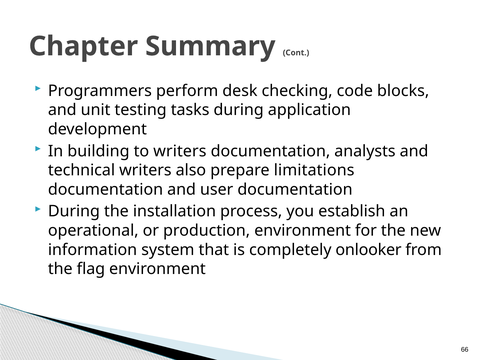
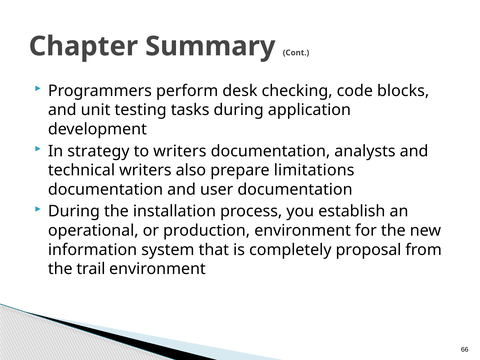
building: building -> strategy
onlooker: onlooker -> proposal
flag: flag -> trail
